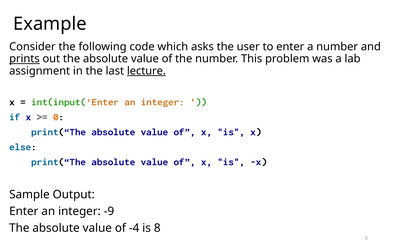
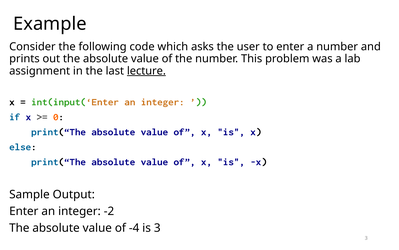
prints underline: present -> none
-9: -9 -> -2
is 8: 8 -> 3
